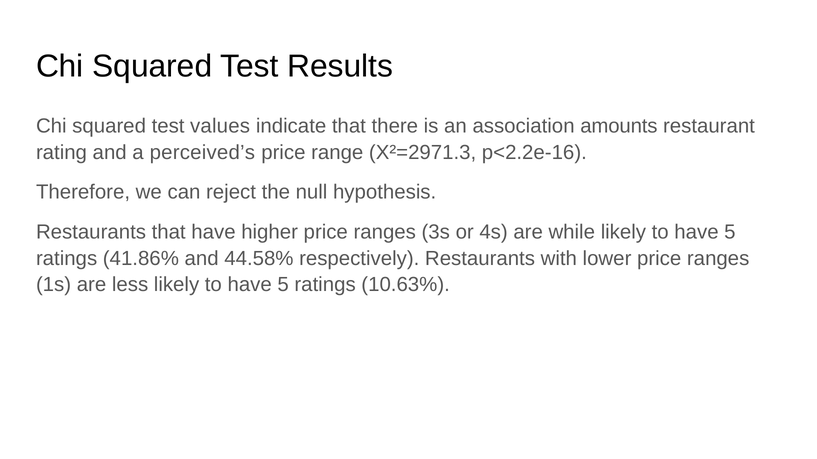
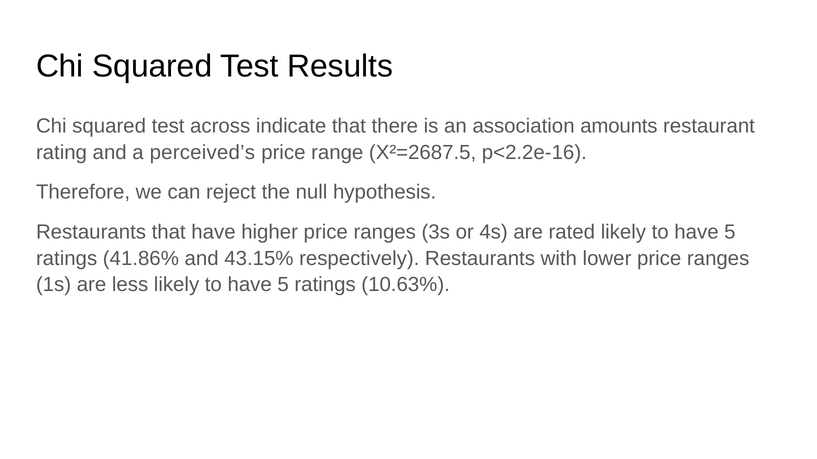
values: values -> across
X²=2971.3: X²=2971.3 -> X²=2687.5
while: while -> rated
44.58%: 44.58% -> 43.15%
